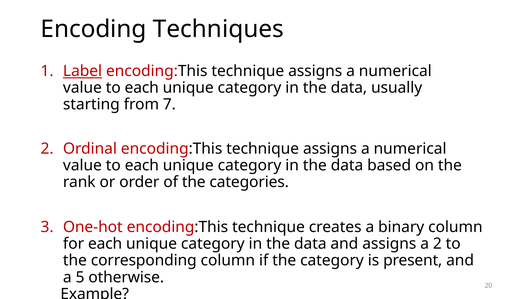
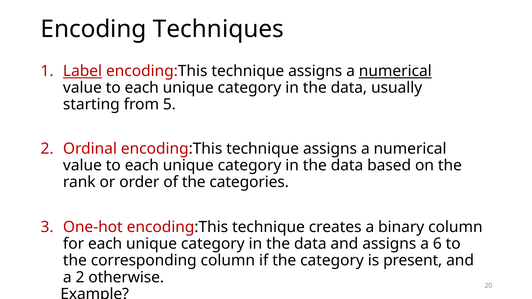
numerical at (395, 71) underline: none -> present
7: 7 -> 5
a 2: 2 -> 6
a 5: 5 -> 2
